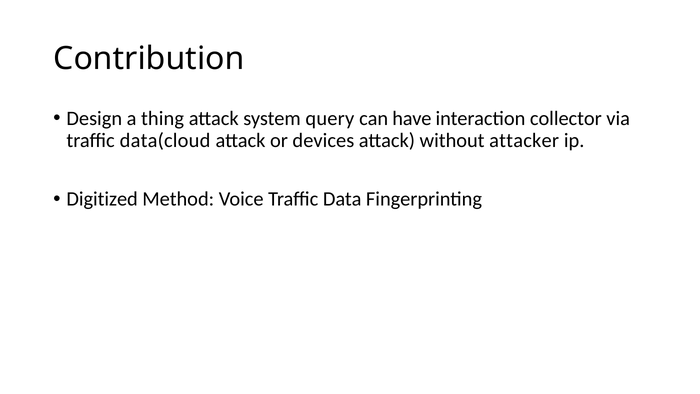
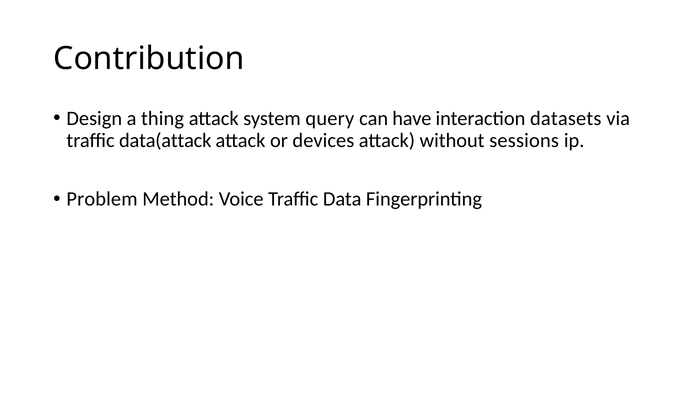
collector: collector -> datasets
data(cloud: data(cloud -> data(attack
attacker: attacker -> sessions
Digitized: Digitized -> Problem
